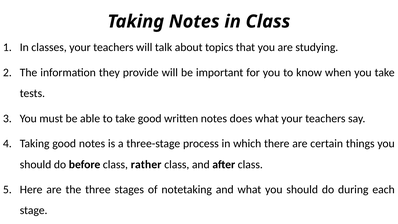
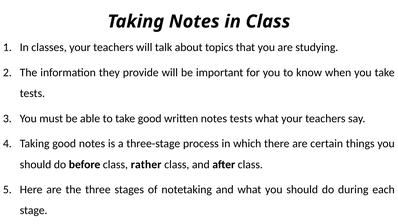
notes does: does -> tests
